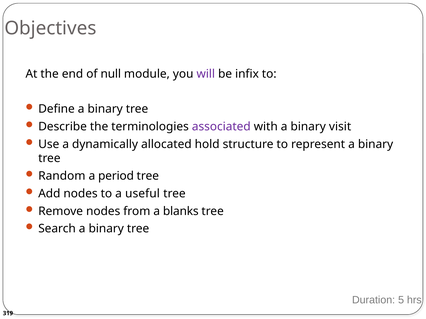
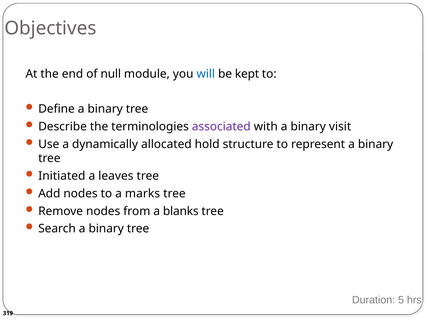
will colour: purple -> blue
infix: infix -> kept
Random: Random -> Initiated
period: period -> leaves
useful: useful -> marks
